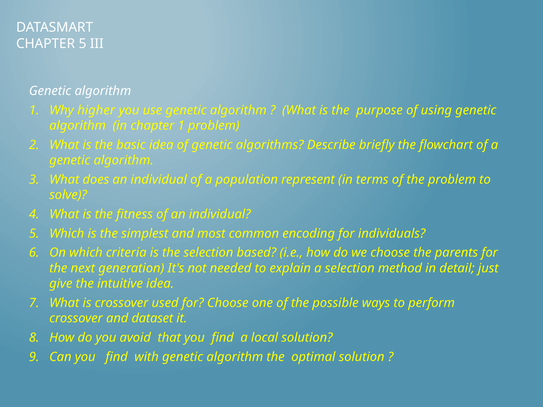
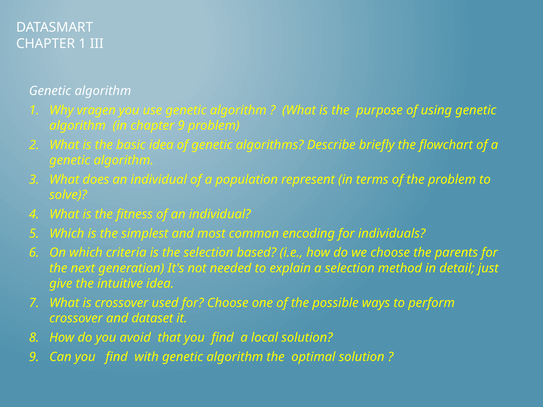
CHAPTER 5: 5 -> 1
higher: higher -> vragen
chapter 1: 1 -> 9
